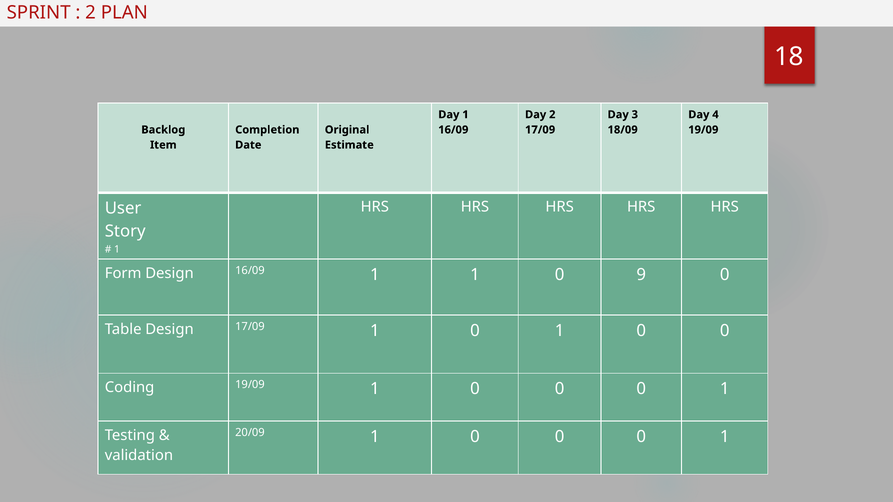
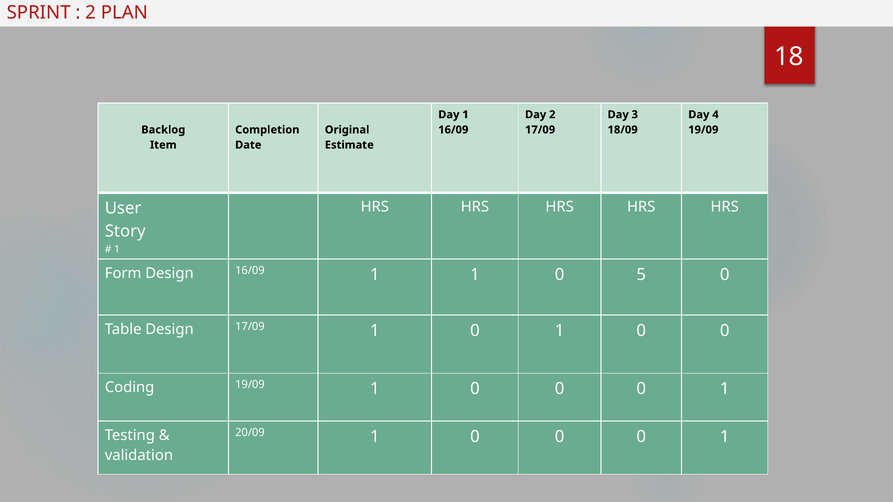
9: 9 -> 5
